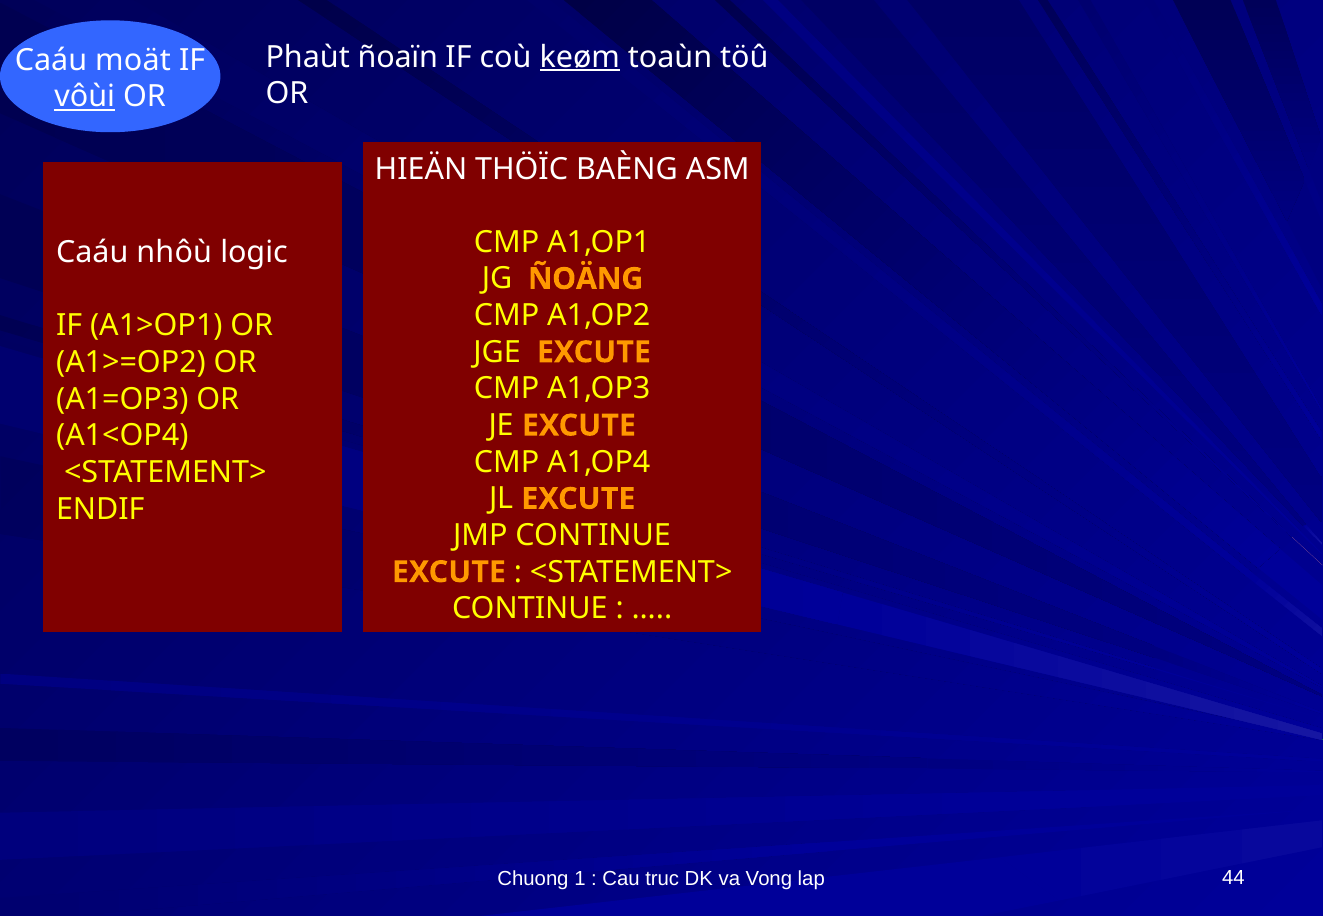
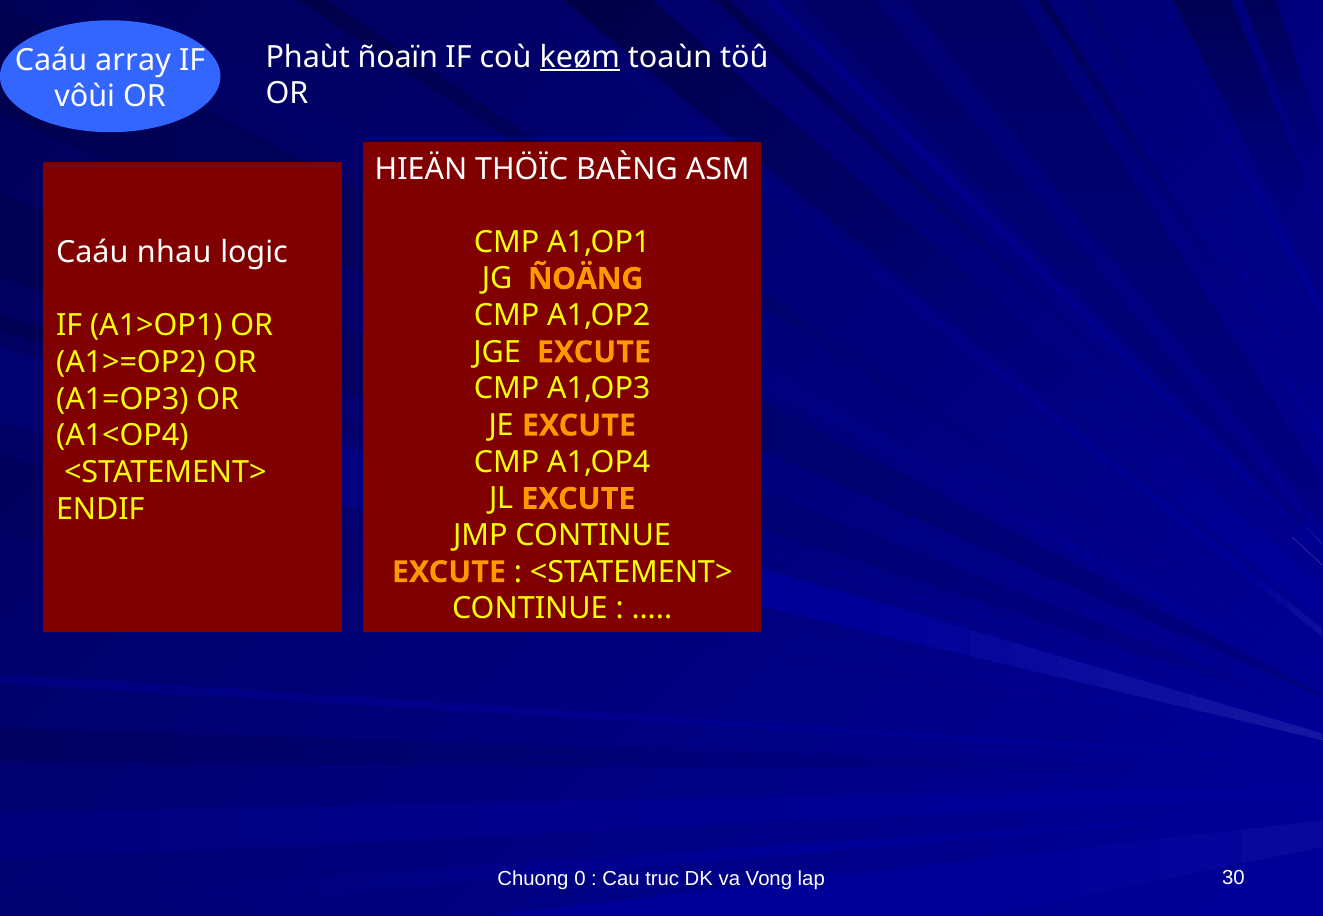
moät: moät -> array
vôùi underline: present -> none
nhôù: nhôù -> nhau
1: 1 -> 0
44: 44 -> 30
